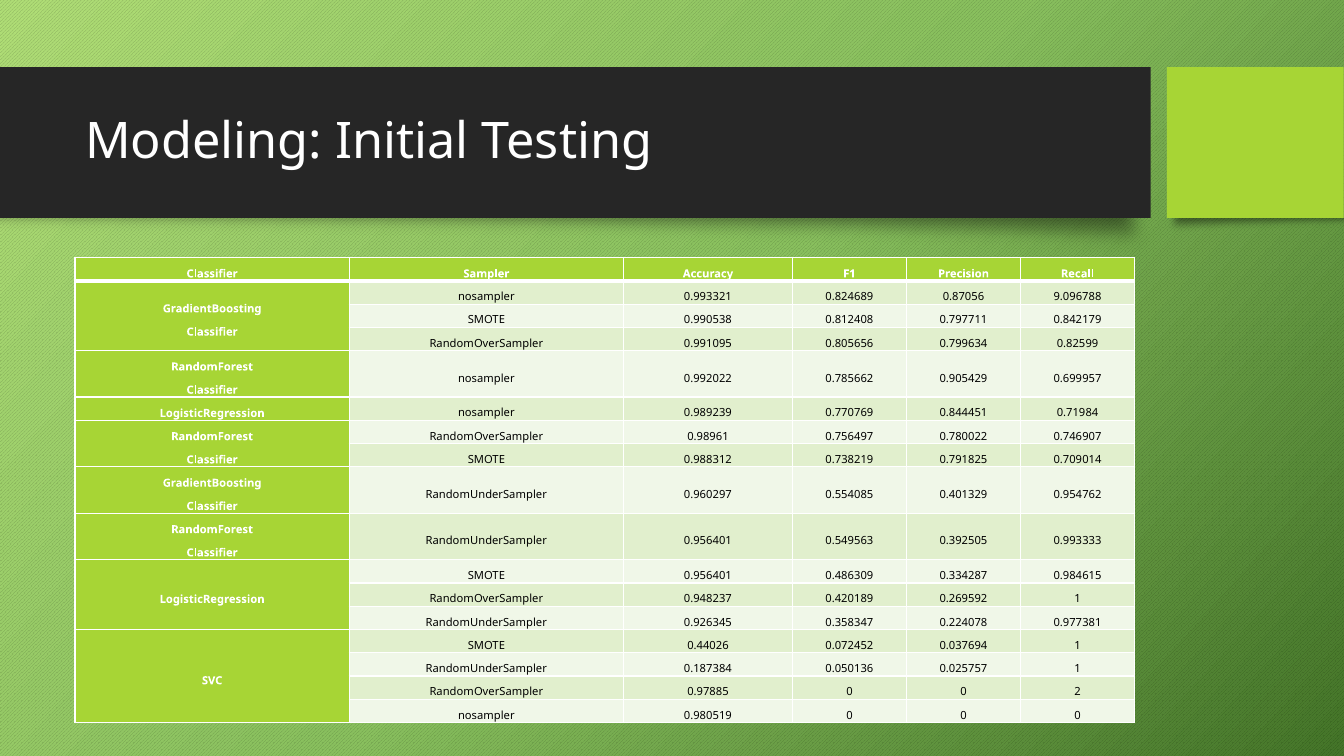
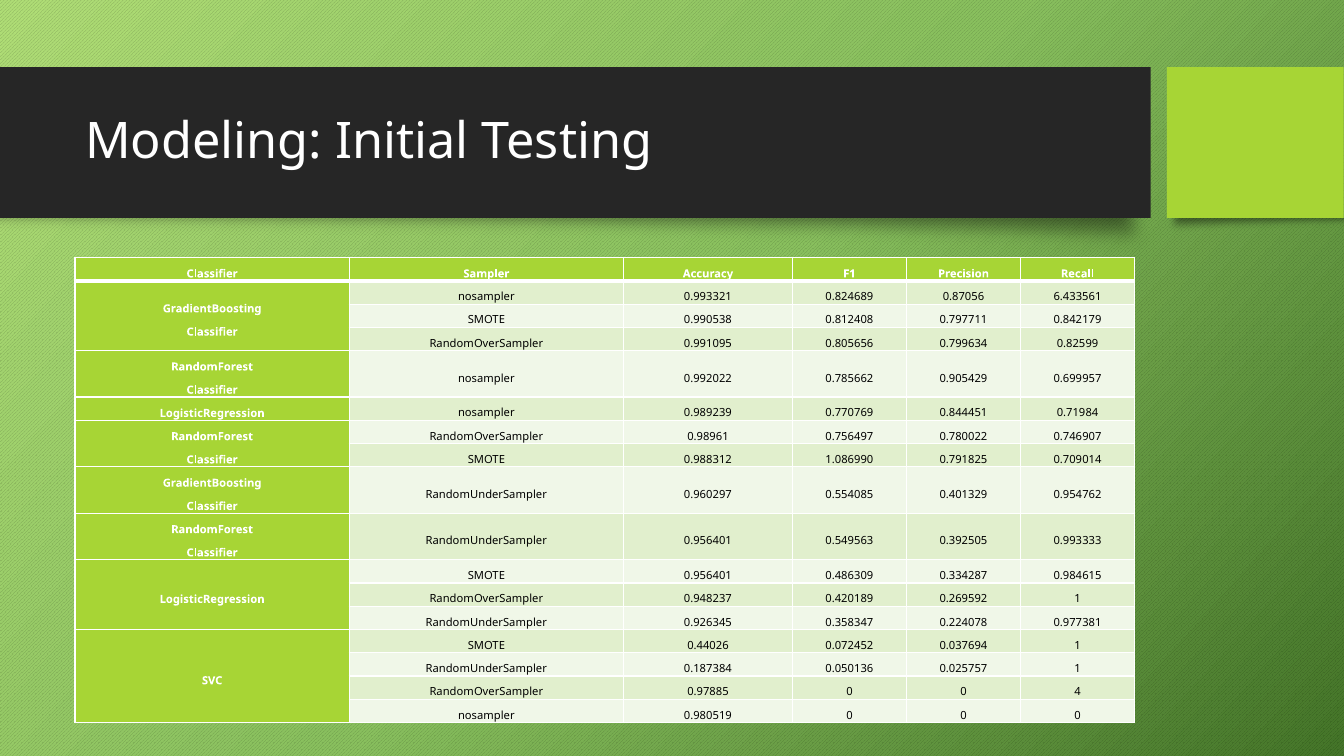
9.096788: 9.096788 -> 6.433561
0.738219: 0.738219 -> 1.086990
2: 2 -> 4
